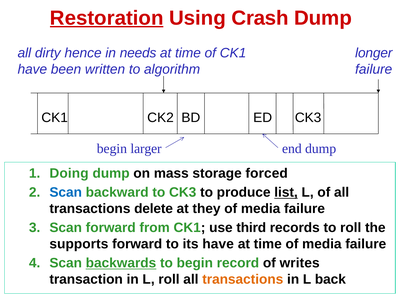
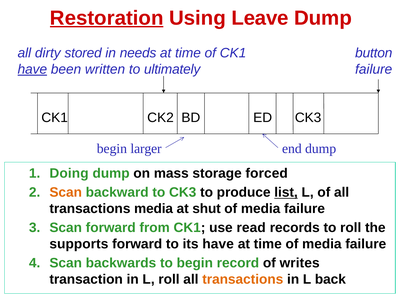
Crash: Crash -> Leave
hence: hence -> stored
longer: longer -> button
have at (32, 69) underline: none -> present
algorithm: algorithm -> ultimately
Scan at (66, 193) colour: blue -> orange
transactions delete: delete -> media
they: they -> shut
third: third -> read
backwards underline: present -> none
